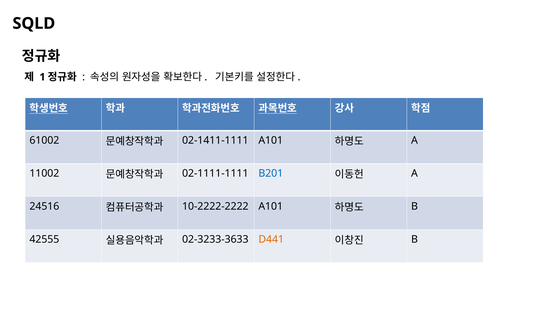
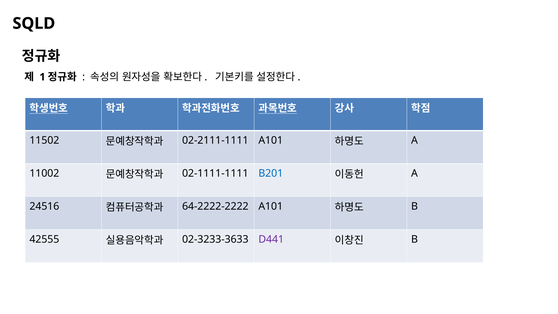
61002: 61002 -> 11502
02-1411-1111: 02-1411-1111 -> 02-2111-1111
10-2222-2222: 10-2222-2222 -> 64-2222-2222
D441 colour: orange -> purple
